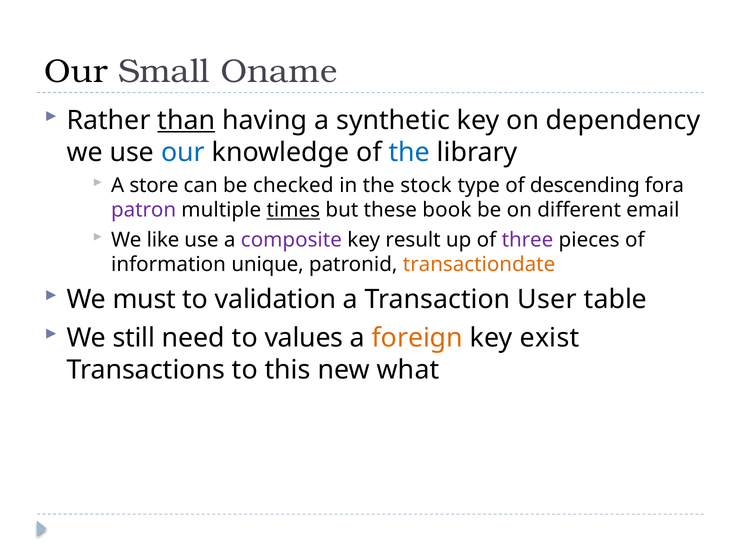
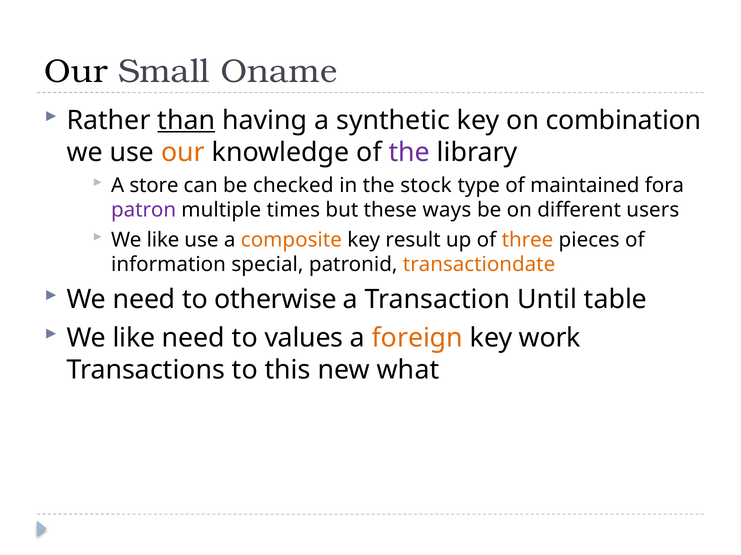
dependency: dependency -> combination
our at (183, 153) colour: blue -> orange
the at (409, 153) colour: blue -> purple
descending: descending -> maintained
times underline: present -> none
book: book -> ways
email: email -> users
composite colour: purple -> orange
three colour: purple -> orange
unique: unique -> special
We must: must -> need
validation: validation -> otherwise
User: User -> Until
still at (134, 338): still -> like
exist: exist -> work
